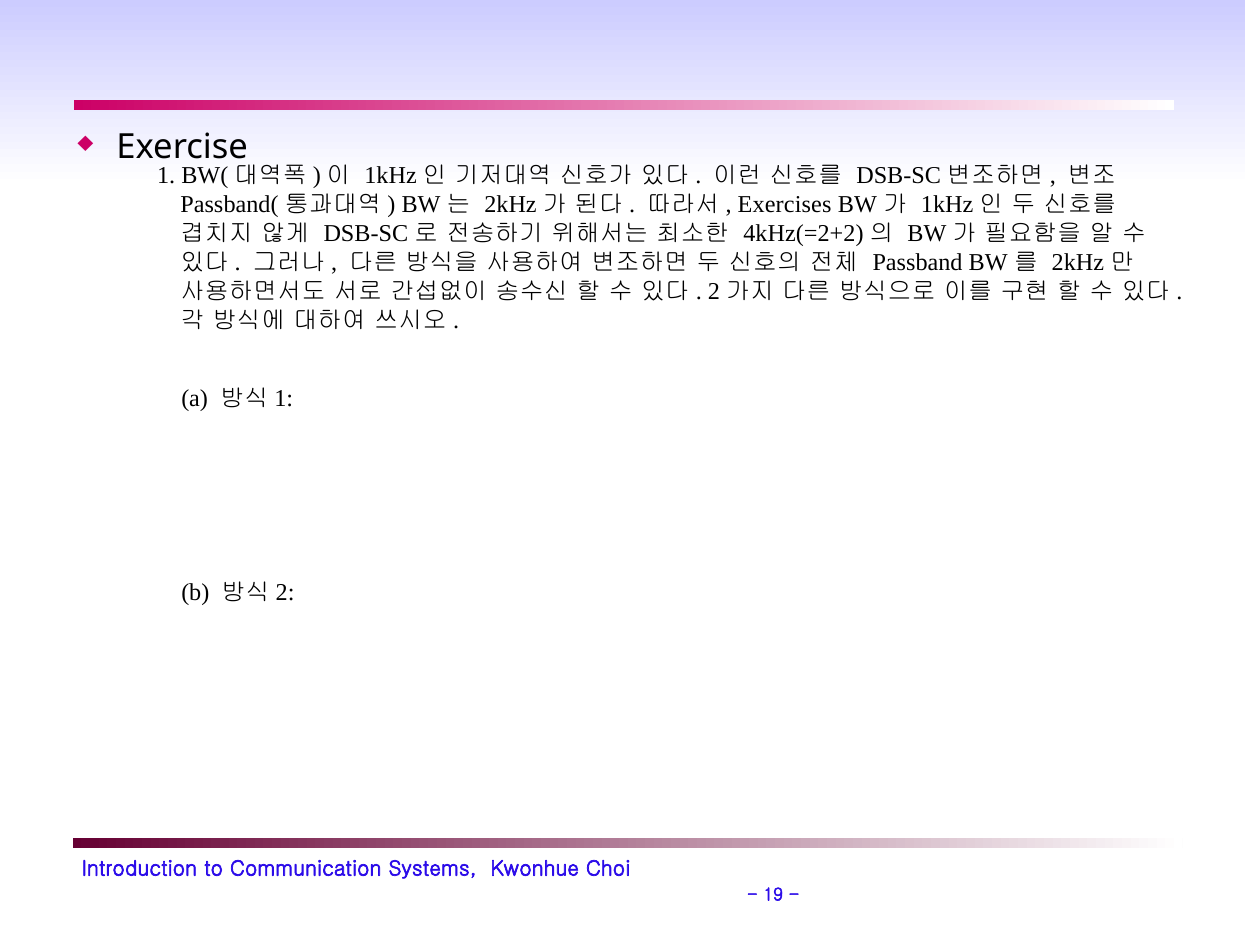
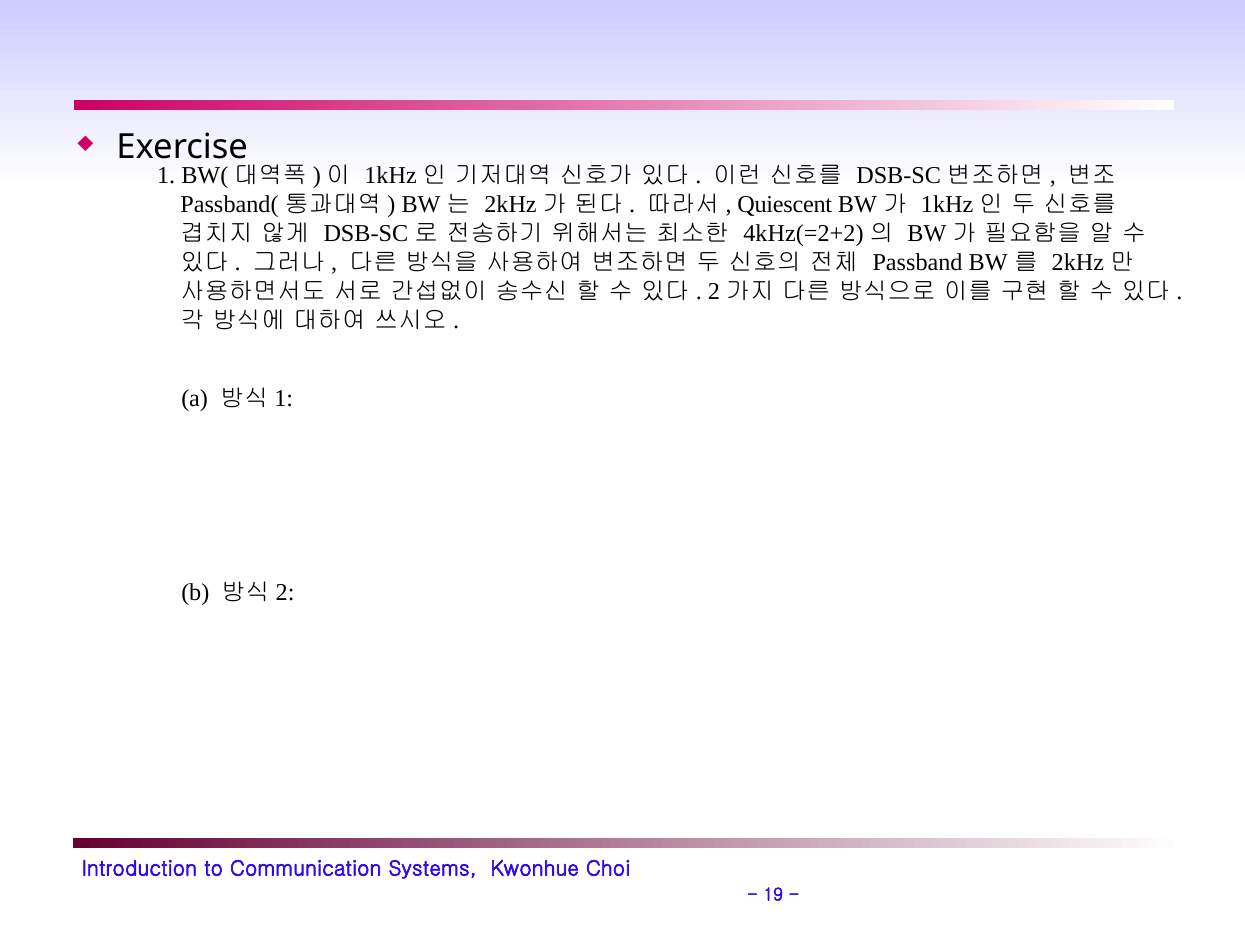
Exercises: Exercises -> Quiescent
